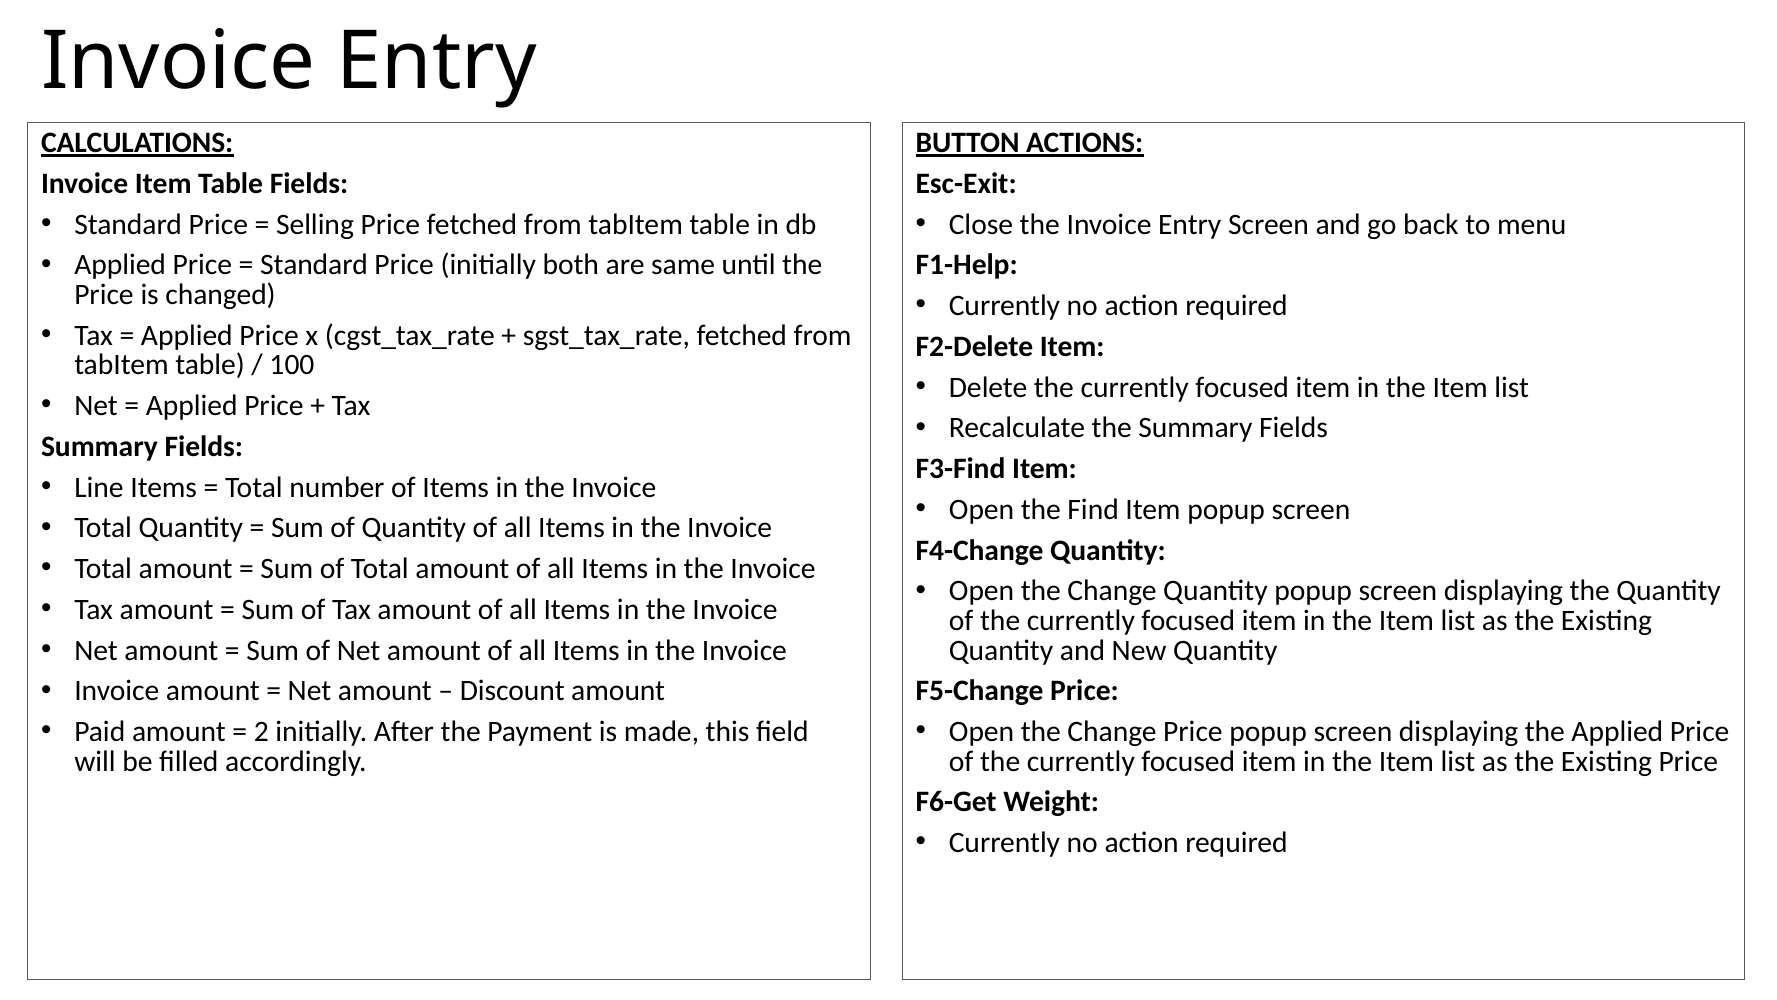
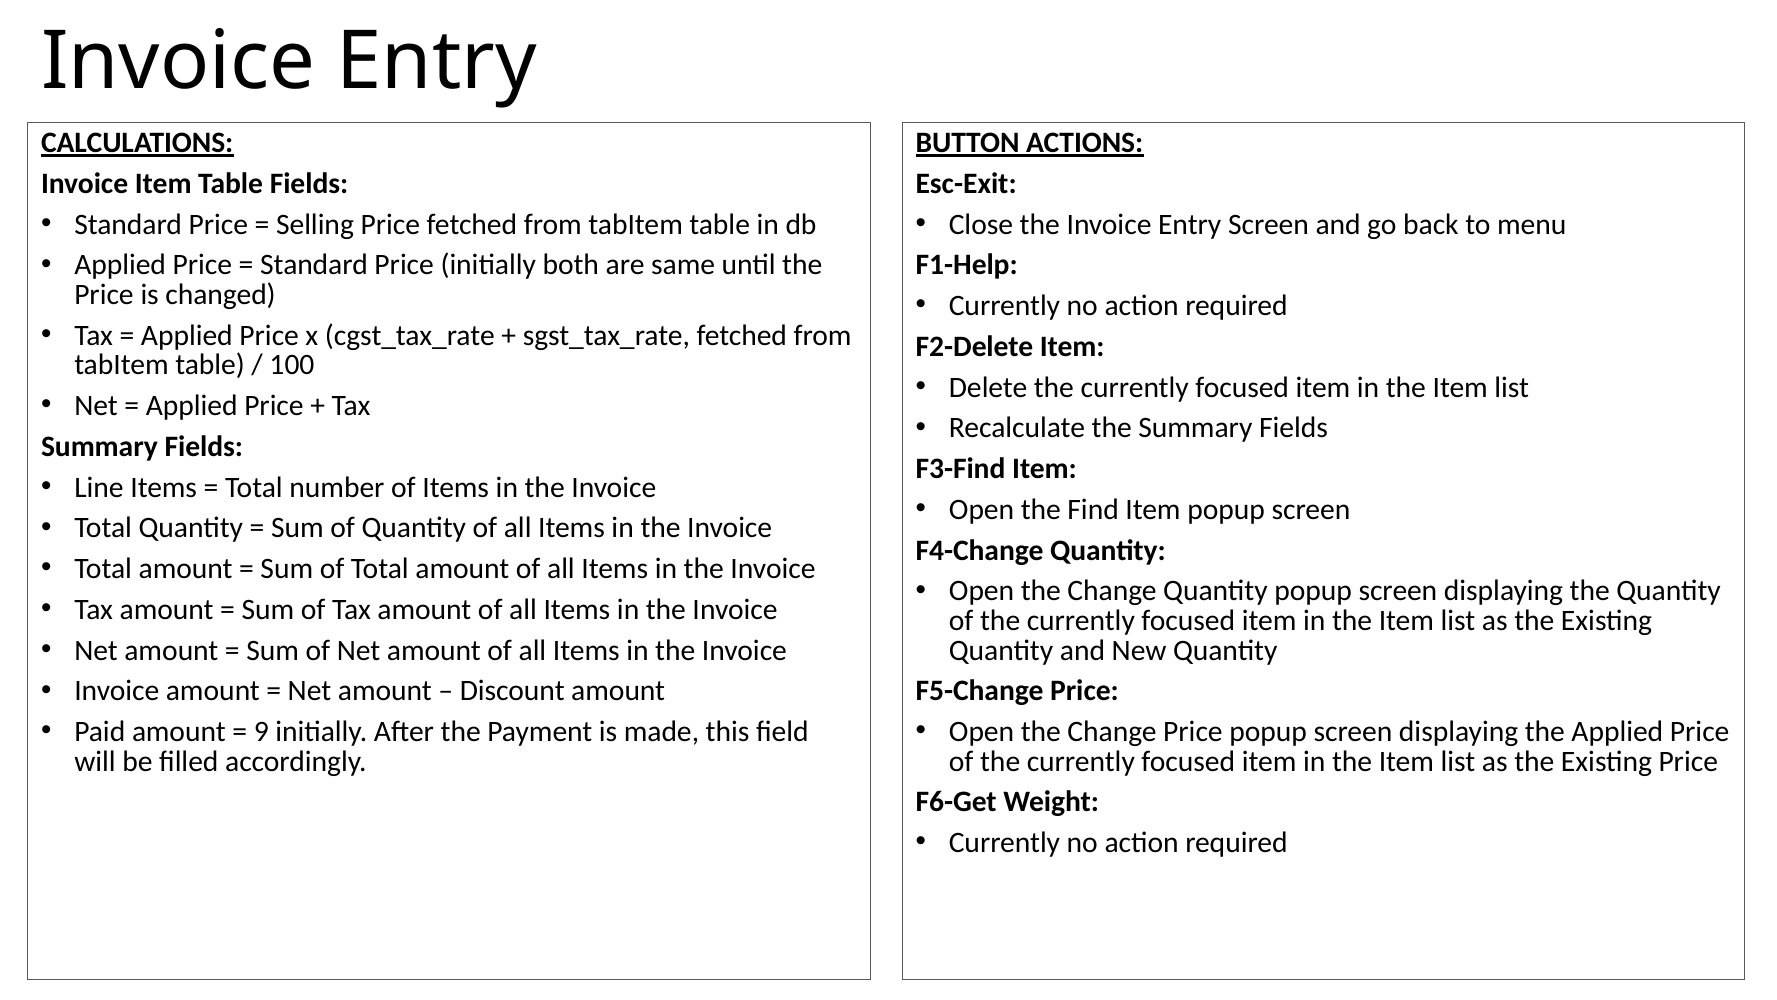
2: 2 -> 9
